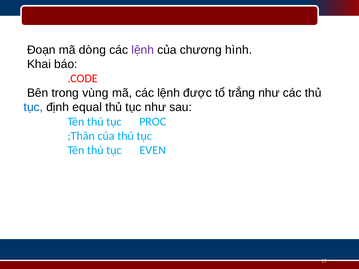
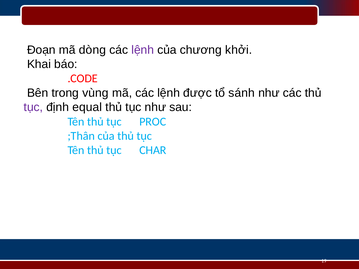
hình: hình -> khởi
trắng: trắng -> sánh
tục at (33, 107) colour: blue -> purple
EVEN: EVEN -> CHAR
